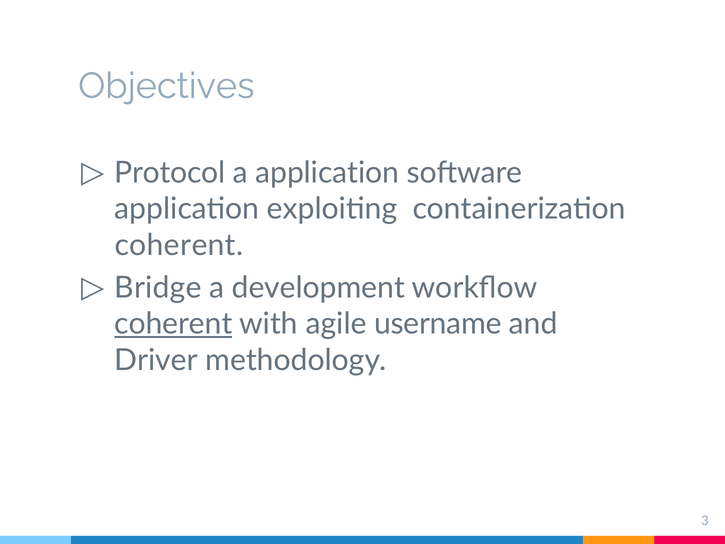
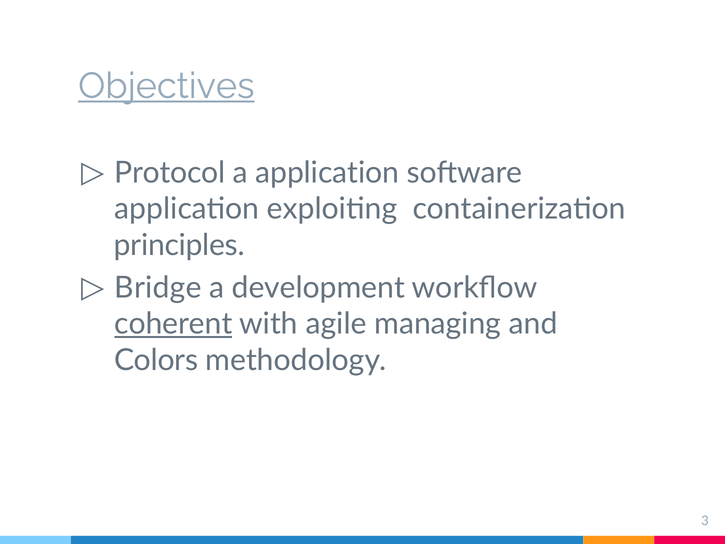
Objectives underline: none -> present
coherent at (179, 245): coherent -> principles
username: username -> managing
Driver: Driver -> Colors
